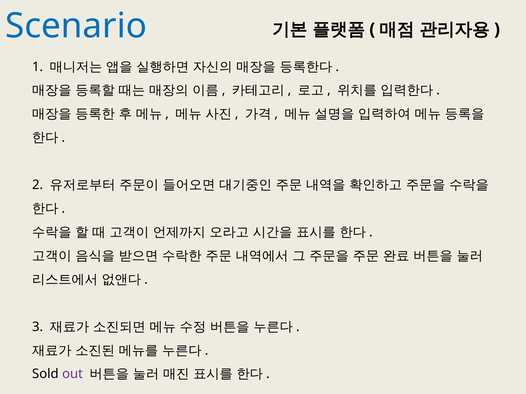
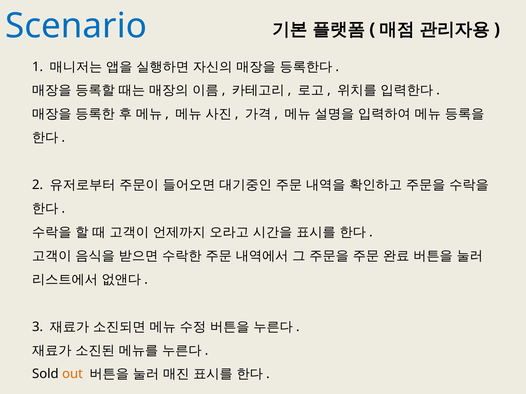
out colour: purple -> orange
